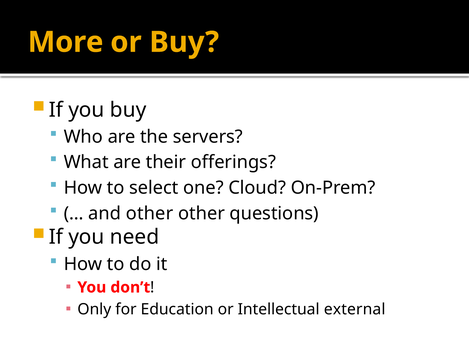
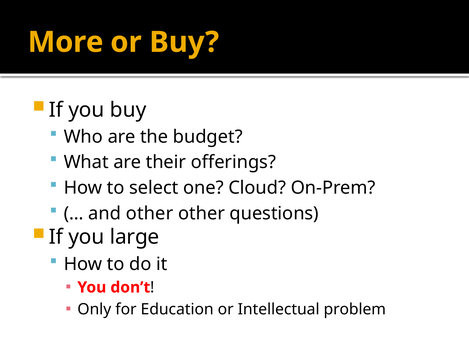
servers: servers -> budget
need: need -> large
external: external -> problem
